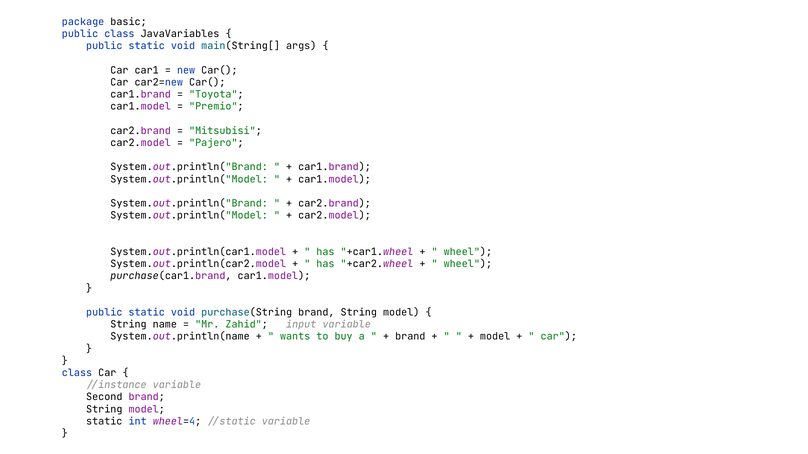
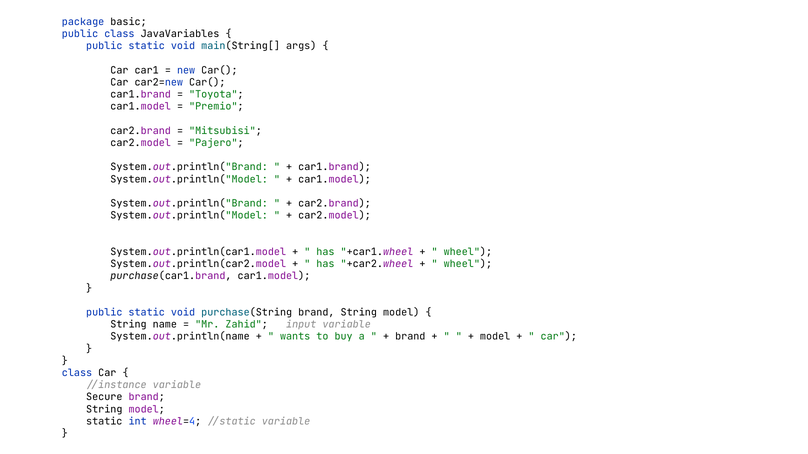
Second: Second -> Secure
